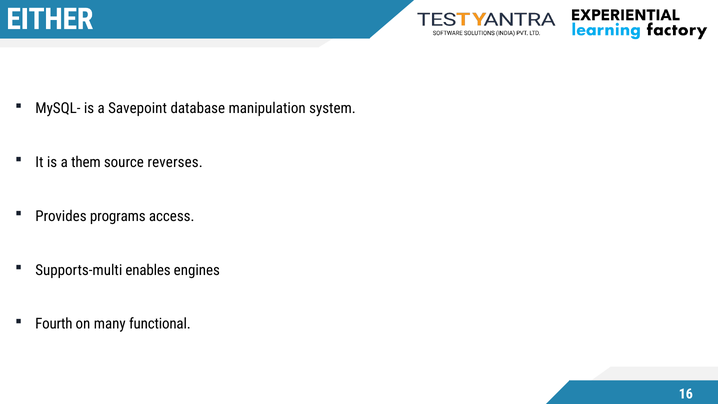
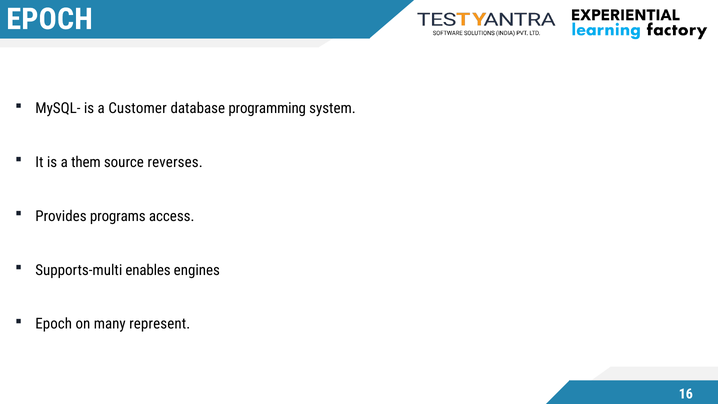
EITHER at (50, 19): EITHER -> EPOCH
Savepoint: Savepoint -> Customer
manipulation: manipulation -> programming
Fourth at (54, 324): Fourth -> Epoch
functional: functional -> represent
